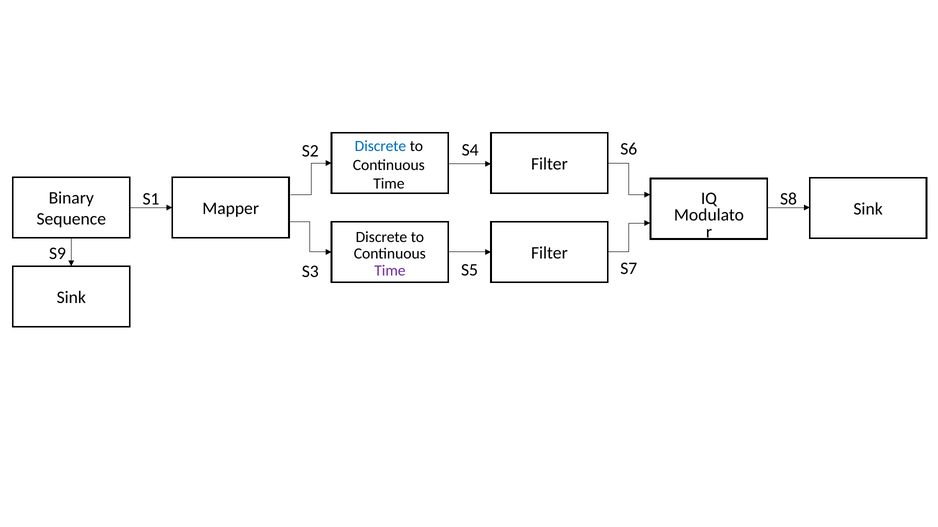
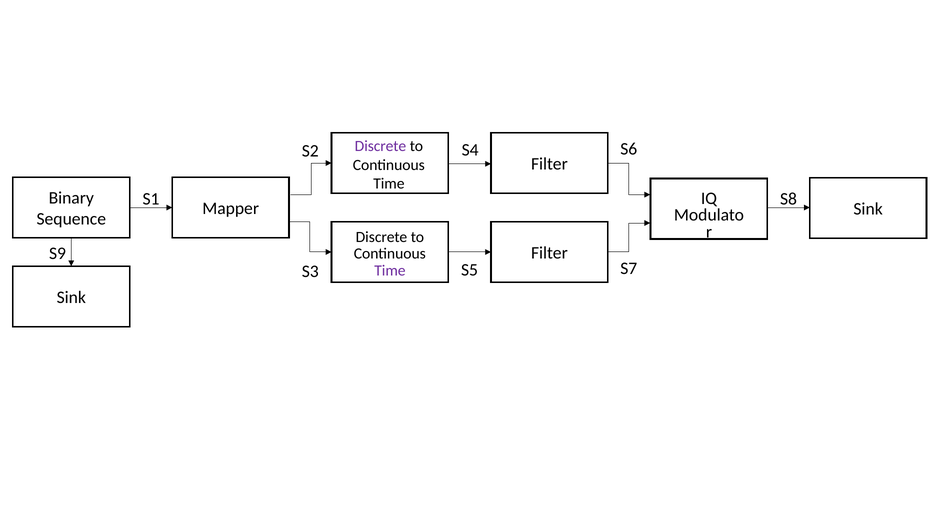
Discrete at (380, 146) colour: blue -> purple
